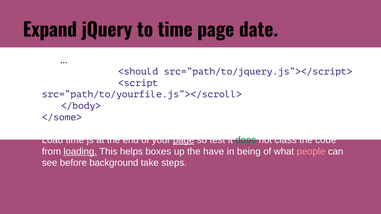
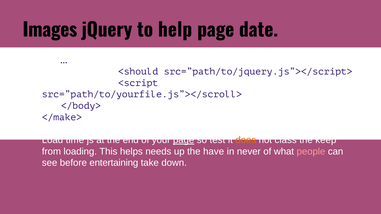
Expand: Expand -> Images
to time: time -> help
</some>: </some> -> </make>
does colour: green -> orange
code: code -> keep
loading underline: present -> none
boxes: boxes -> needs
being: being -> never
background: background -> entertaining
steps: steps -> down
